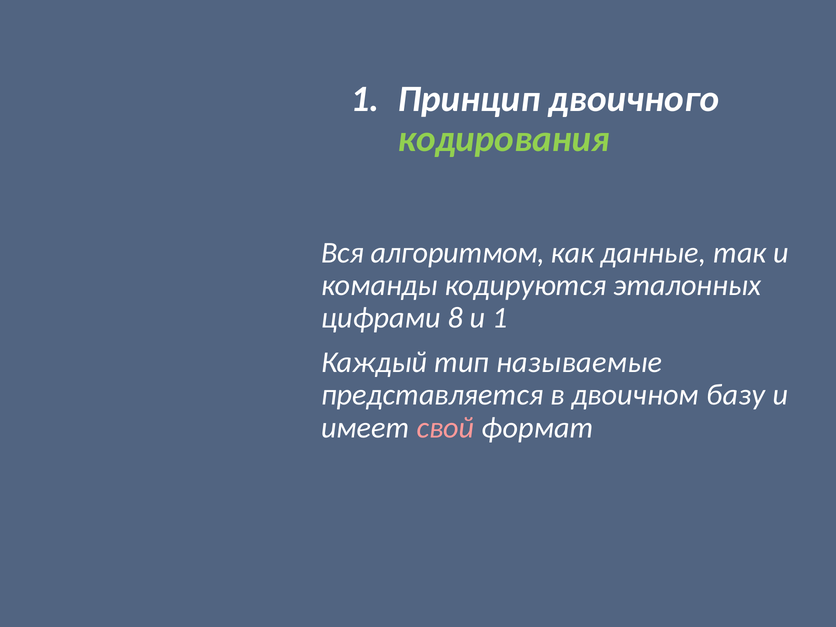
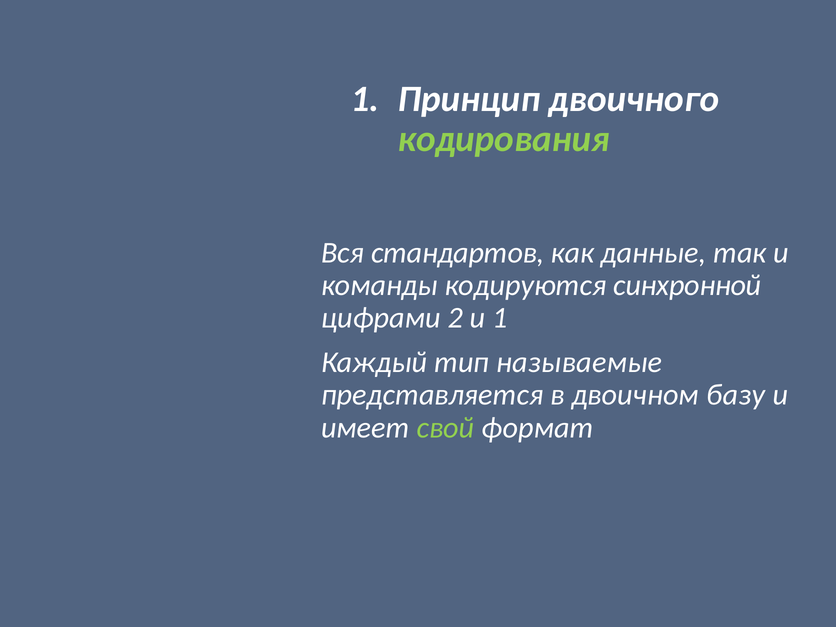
алгоритмом: алгоритмом -> стандартов
эталонных: эталонных -> синхронной
8: 8 -> 2
свой colour: pink -> light green
